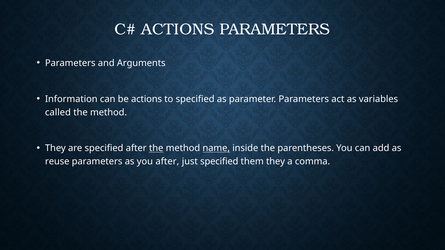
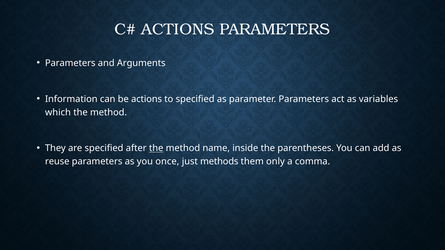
called: called -> which
name underline: present -> none
you after: after -> once
just specified: specified -> methods
them they: they -> only
